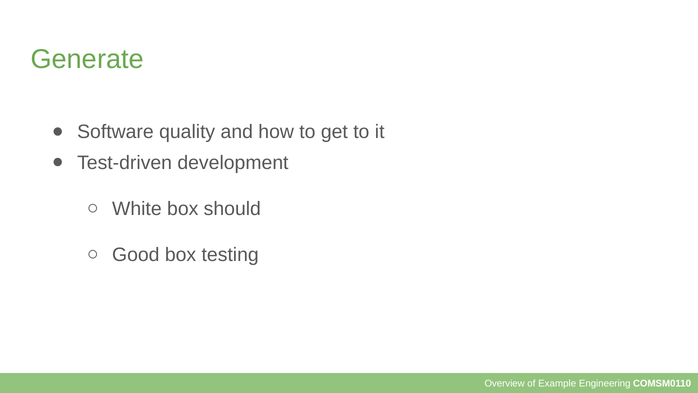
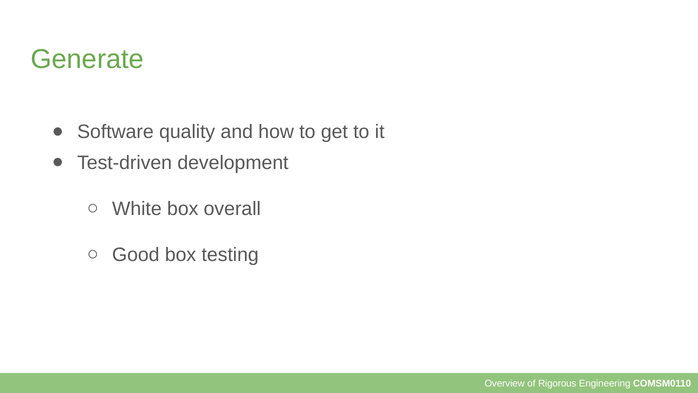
should: should -> overall
Example: Example -> Rigorous
